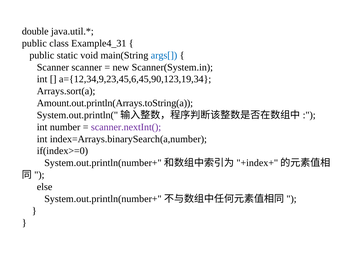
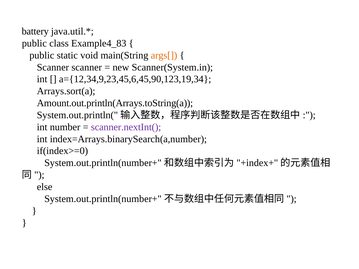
double: double -> battery
Example4_31: Example4_31 -> Example4_83
args[ colour: blue -> orange
